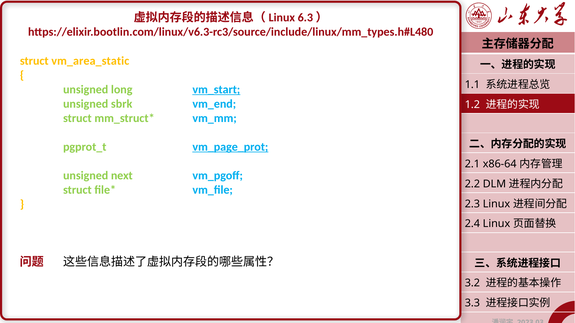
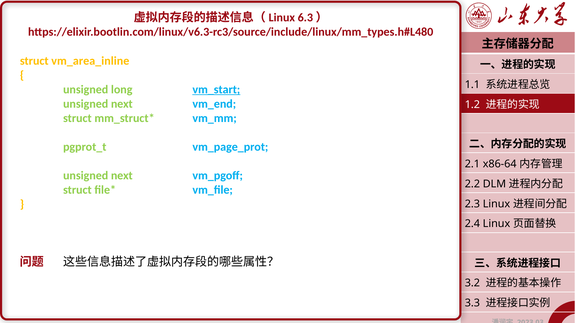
vm_area_static: vm_area_static -> vm_area_inline
sbrk at (122, 104): sbrk -> next
vm_page_prot underline: present -> none
